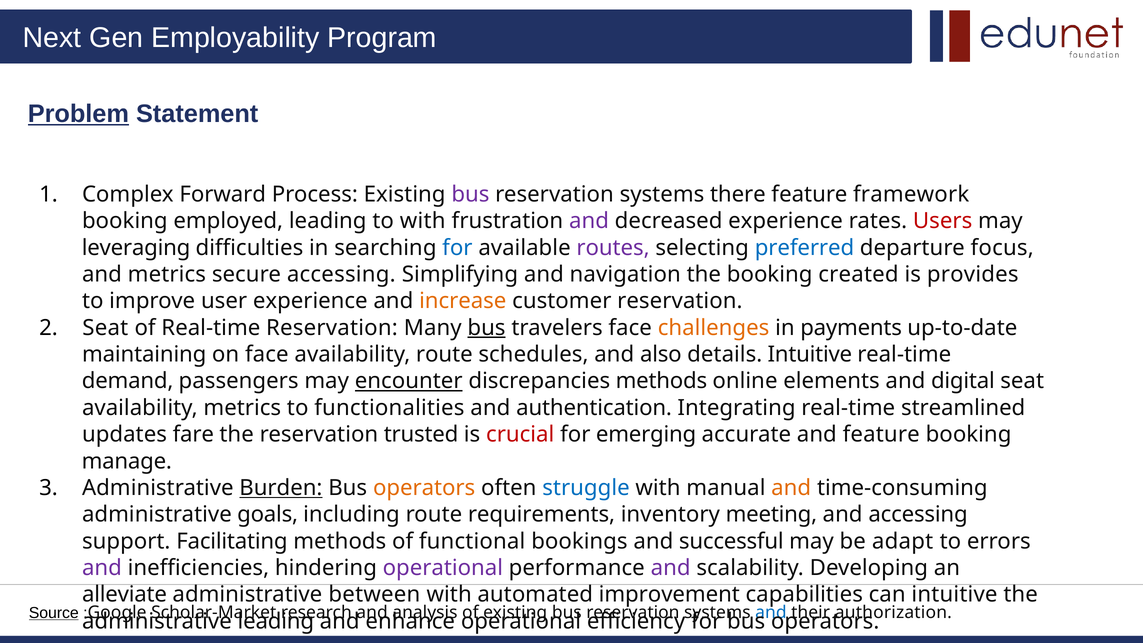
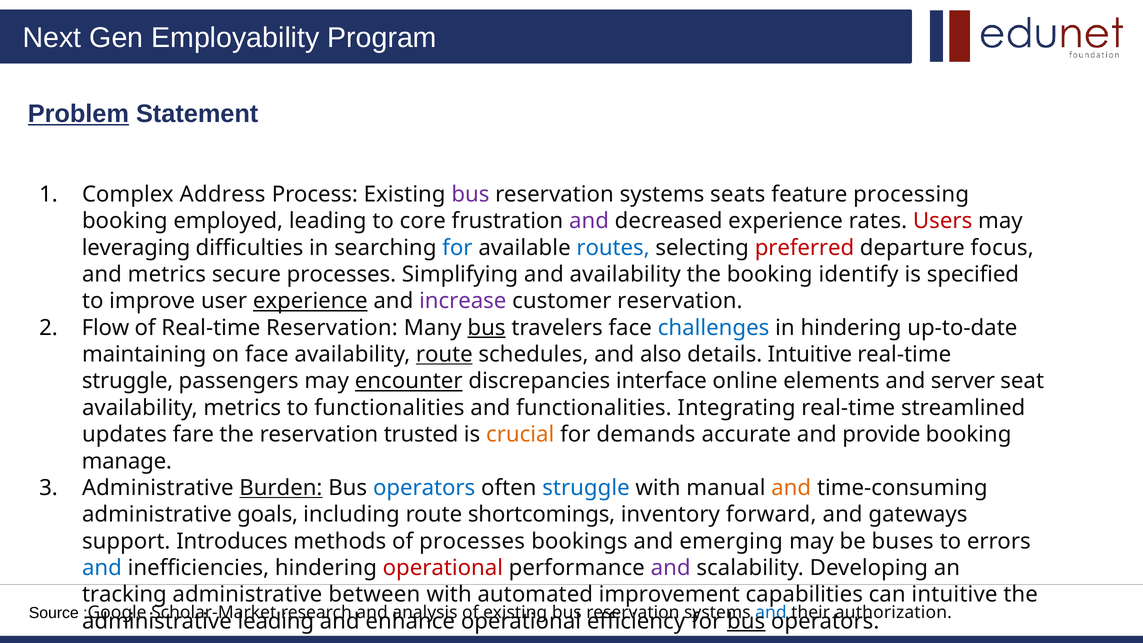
Forward: Forward -> Address
there: there -> seats
framework: framework -> processing
to with: with -> core
routes colour: purple -> blue
preferred colour: blue -> red
secure accessing: accessing -> processes
and navigation: navigation -> availability
created: created -> identify
provides: provides -> specified
experience at (310, 301) underline: none -> present
increase colour: orange -> purple
Seat at (105, 328): Seat -> Flow
challenges colour: orange -> blue
in payments: payments -> hindering
route at (444, 354) underline: none -> present
demand at (128, 381): demand -> struggle
discrepancies methods: methods -> interface
digital: digital -> server
and authentication: authentication -> functionalities
crucial colour: red -> orange
emerging: emerging -> demands
and feature: feature -> provide
operators at (424, 488) colour: orange -> blue
requirements: requirements -> shortcomings
meeting: meeting -> forward
and accessing: accessing -> gateways
Facilitating: Facilitating -> Introduces
of functional: functional -> processes
successful: successful -> emerging
adapt: adapt -> buses
and at (102, 568) colour: purple -> blue
operational at (443, 568) colour: purple -> red
alleviate: alleviate -> tracking
Source underline: present -> none
bus at (746, 621) underline: none -> present
